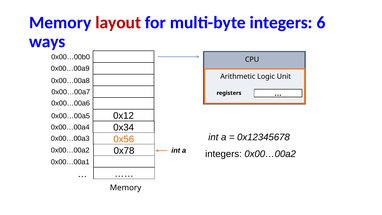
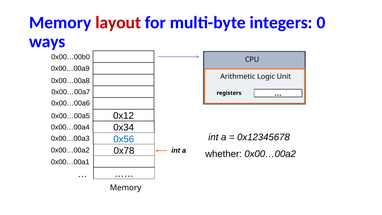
6: 6 -> 0
0x56 colour: orange -> blue
integers at (224, 154): integers -> whether
